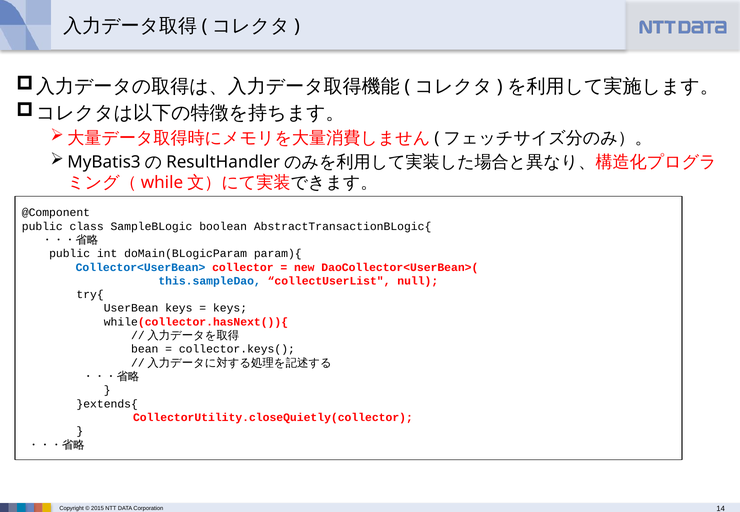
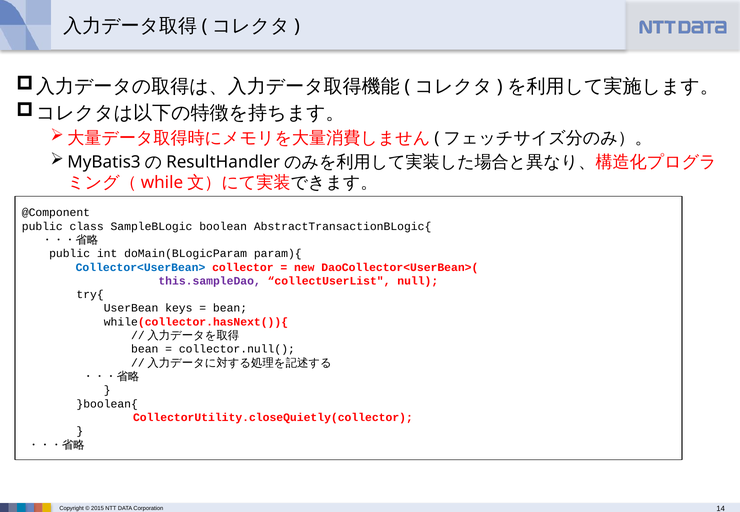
this.sampleDao colour: blue -> purple
keys at (230, 308): keys -> bean
collector.keys(: collector.keys( -> collector.null(
}extends{: }extends{ -> }boolean{
